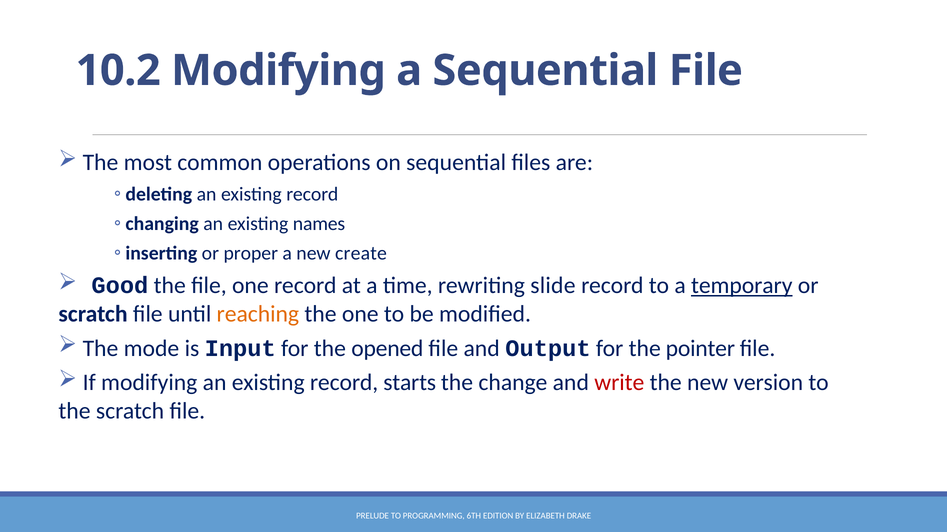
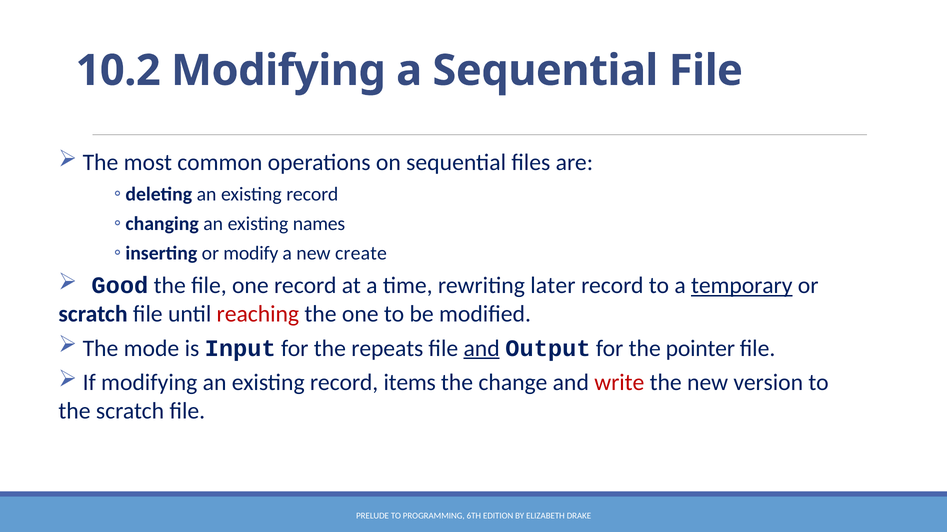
proper: proper -> modify
slide: slide -> later
reaching colour: orange -> red
opened: opened -> repeats
and at (482, 349) underline: none -> present
starts: starts -> items
